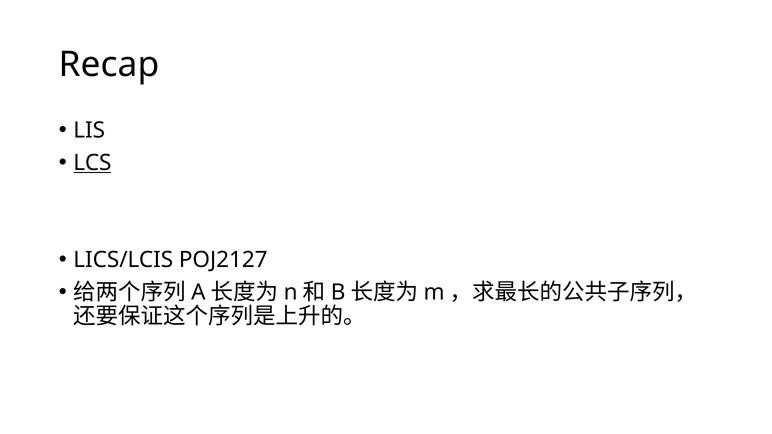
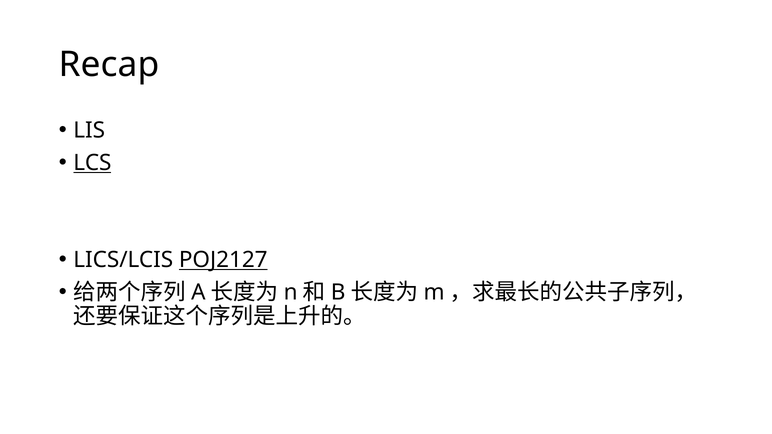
POJ2127 underline: none -> present
